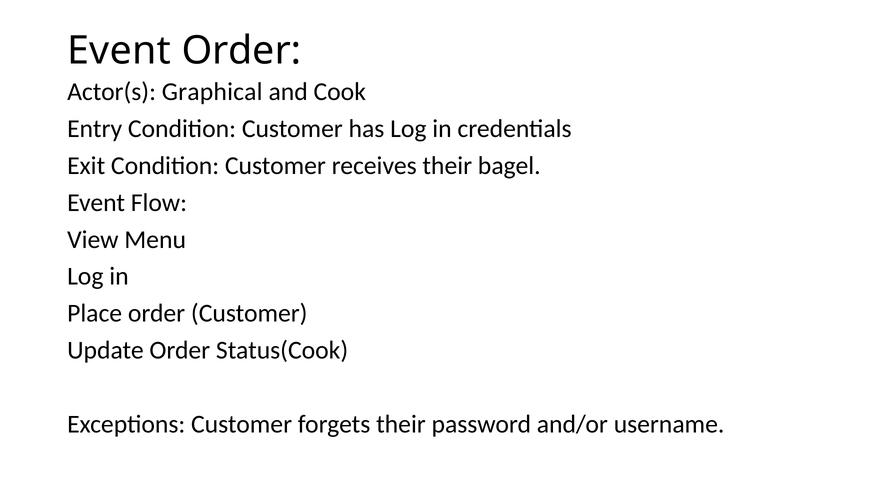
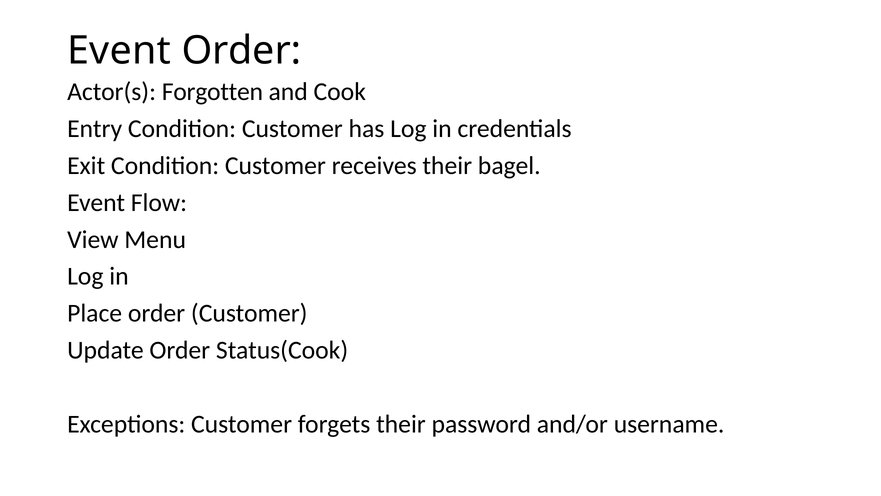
Graphical: Graphical -> Forgotten
